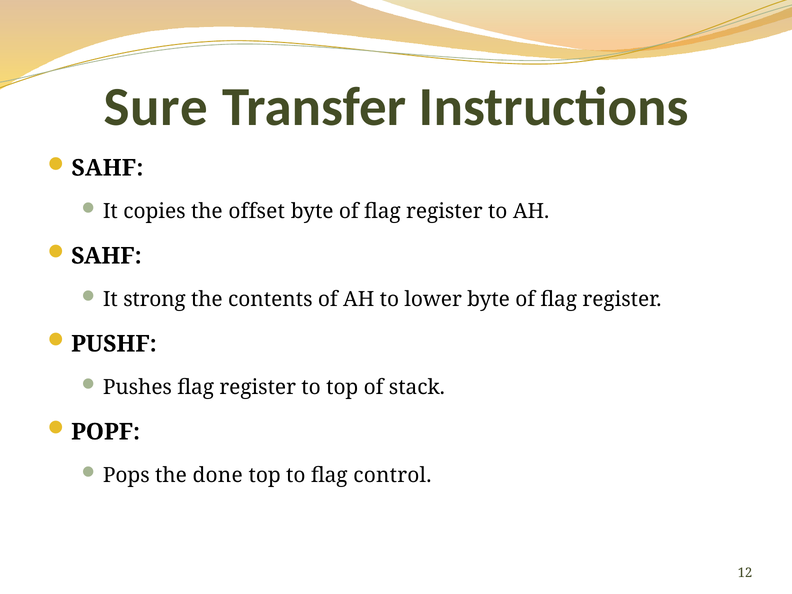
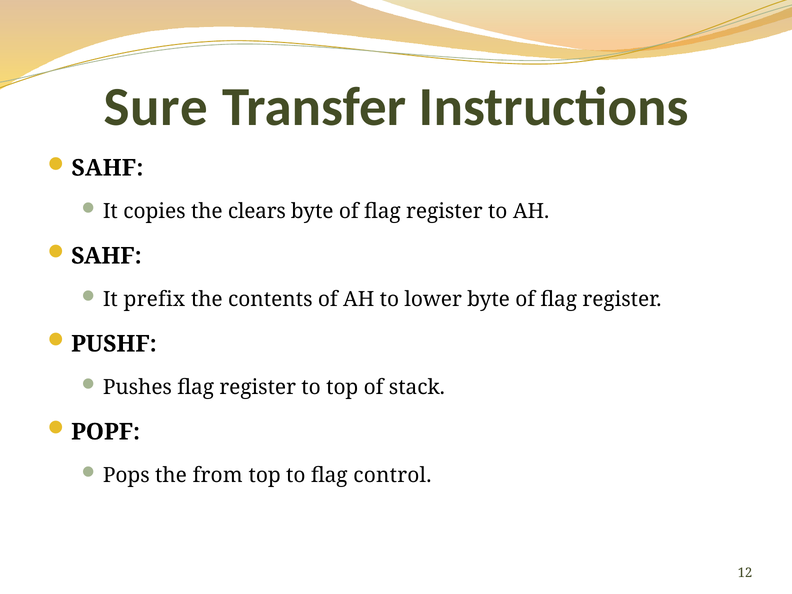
offset: offset -> clears
strong: strong -> prefix
done: done -> from
